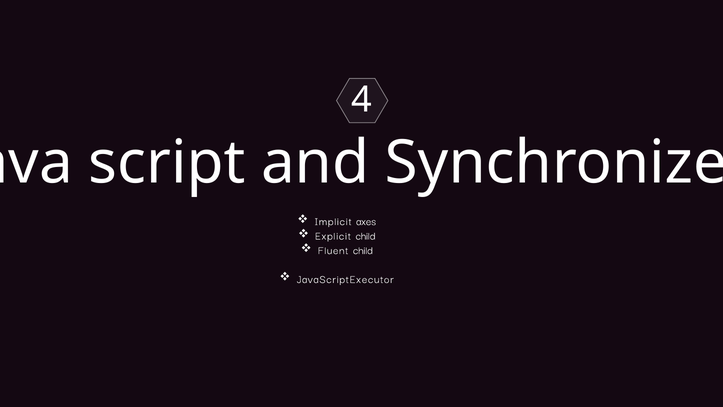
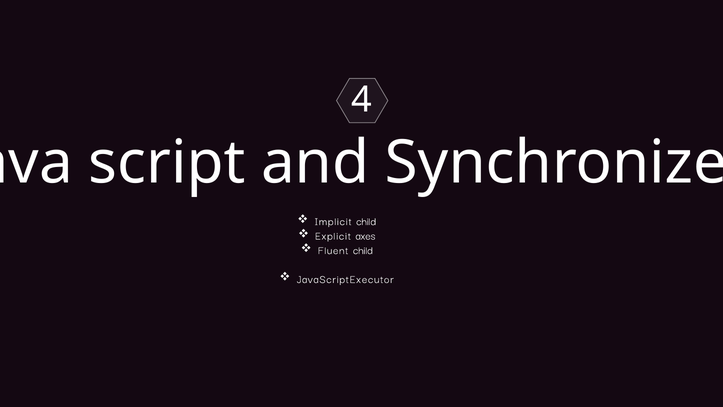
Implicit axes: axes -> child
Explicit child: child -> axes
